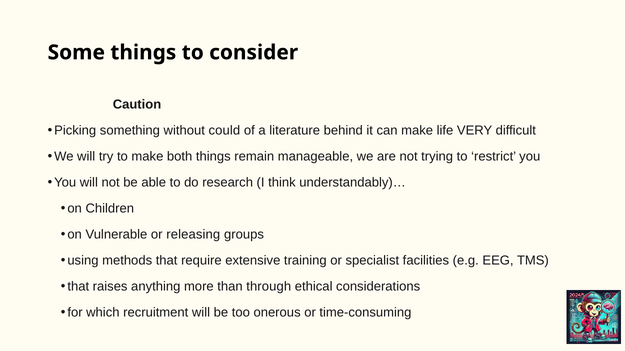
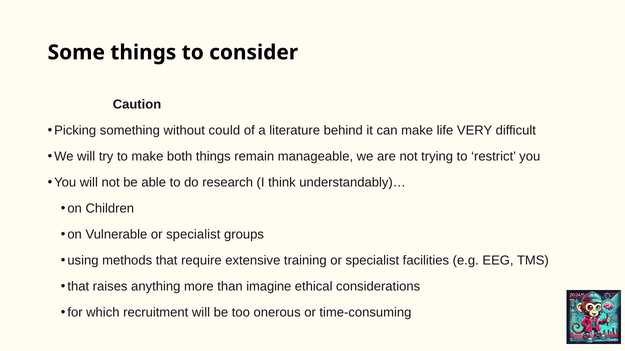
Vulnerable or releasing: releasing -> specialist
through: through -> imagine
